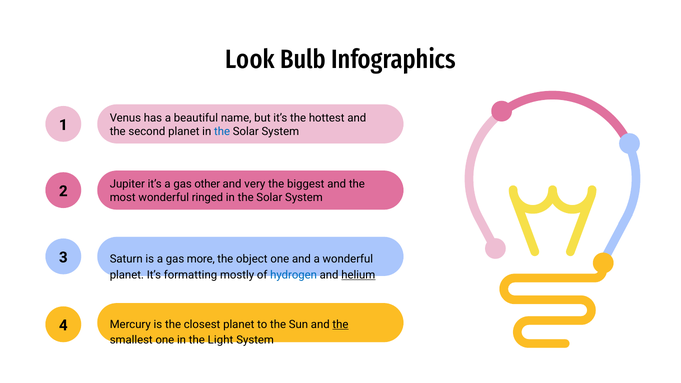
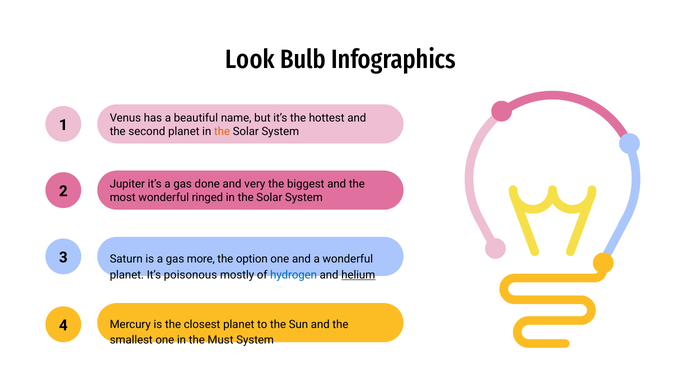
the at (222, 131) colour: blue -> orange
other: other -> done
object: object -> option
formatting: formatting -> poisonous
the at (340, 324) underline: present -> none
Light: Light -> Must
